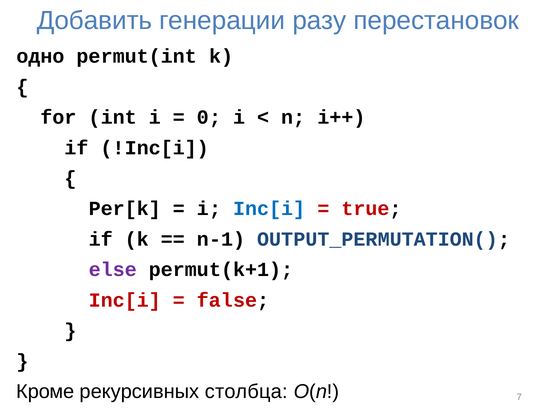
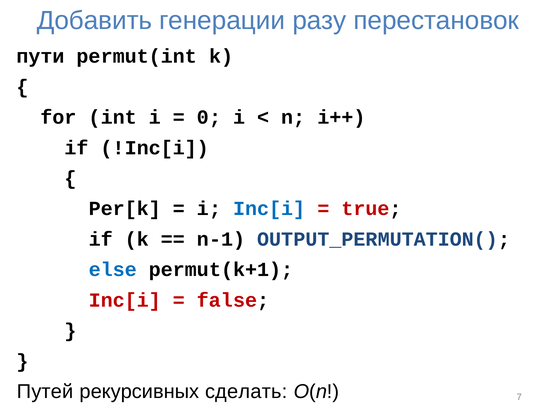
одно: одно -> пути
else colour: purple -> blue
Кроме: Кроме -> Путей
столбца: столбца -> сделать
